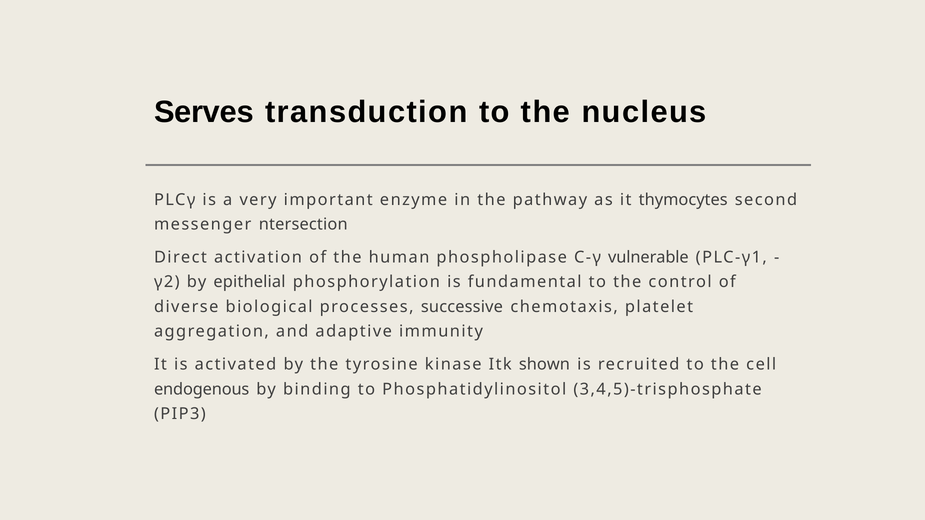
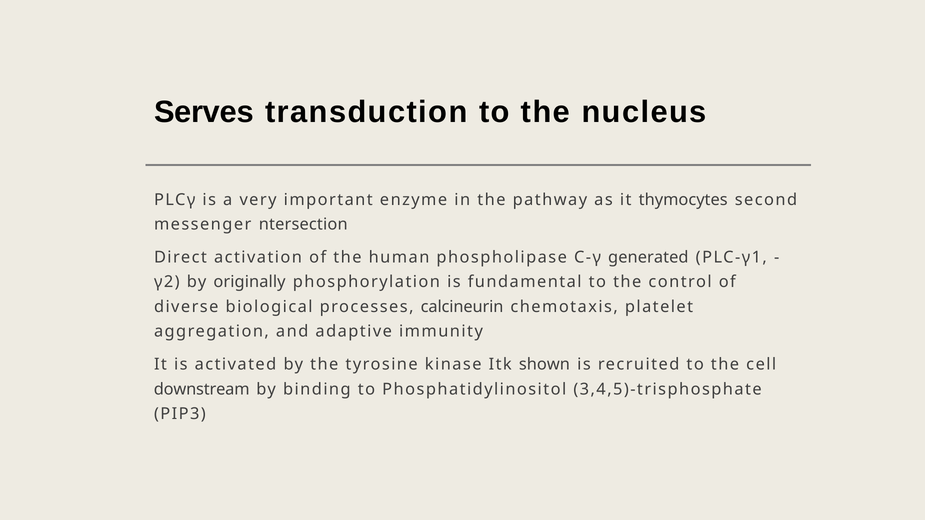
vulnerable: vulnerable -> generated
epithelial: epithelial -> originally
successive: successive -> calcineurin
endogenous: endogenous -> downstream
